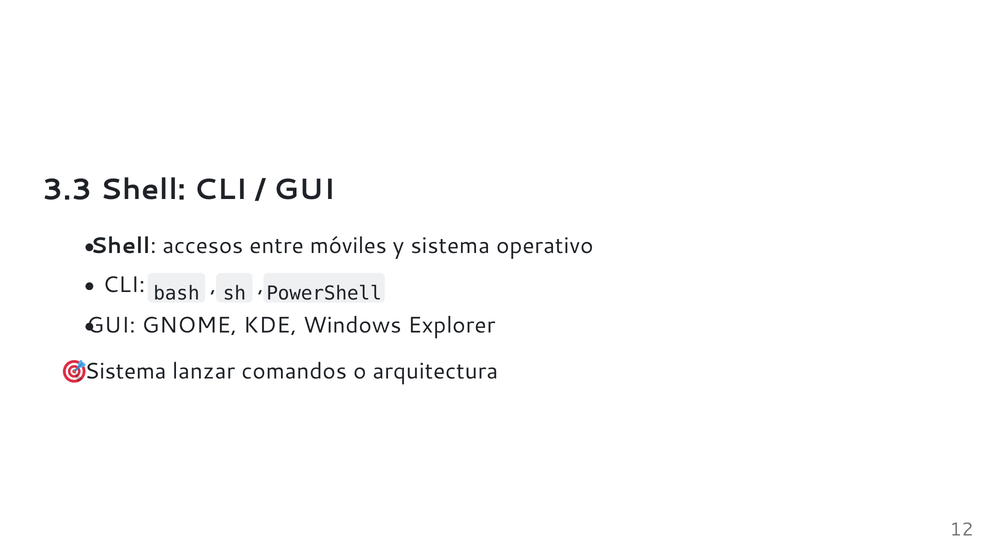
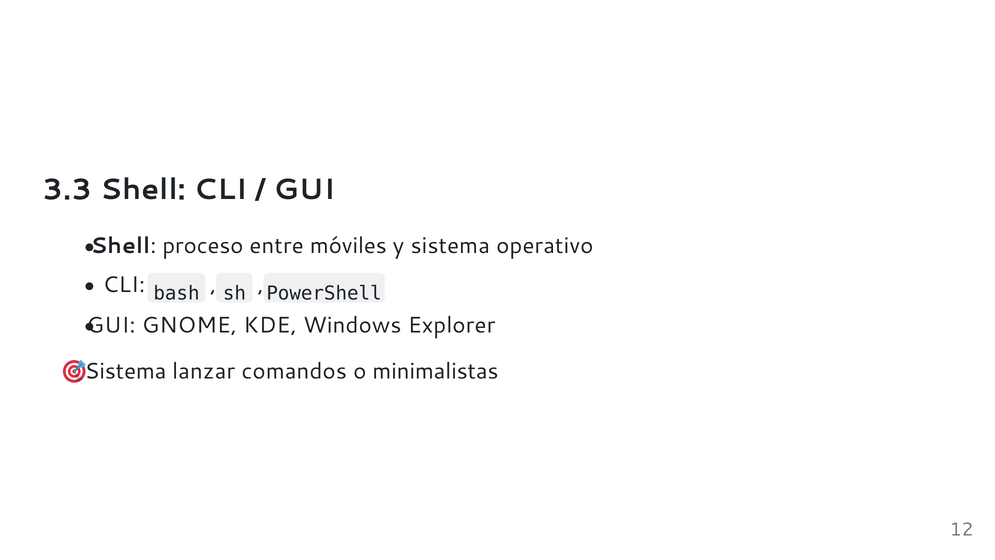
accesos: accesos -> proceso
arquitectura: arquitectura -> minimalistas
